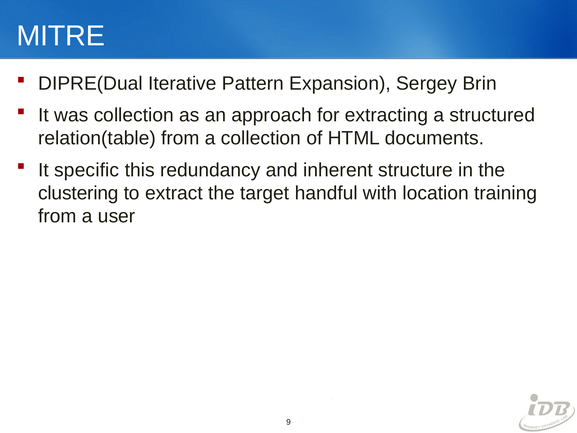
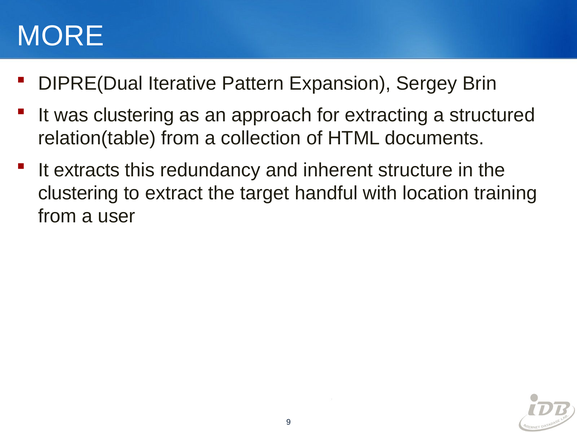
MITRE: MITRE -> MORE
was collection: collection -> clustering
specific: specific -> extracts
